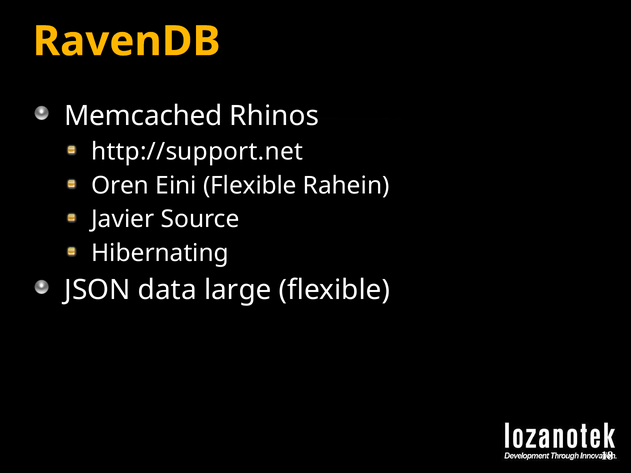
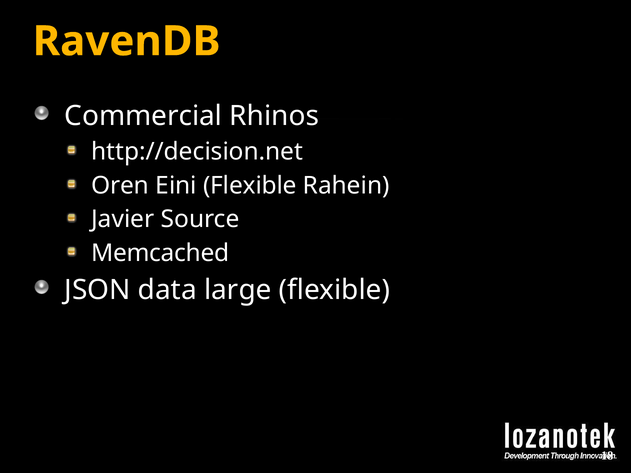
Memcached: Memcached -> Commercial
http://support.net: http://support.net -> http://decision.net
Hibernating: Hibernating -> Memcached
